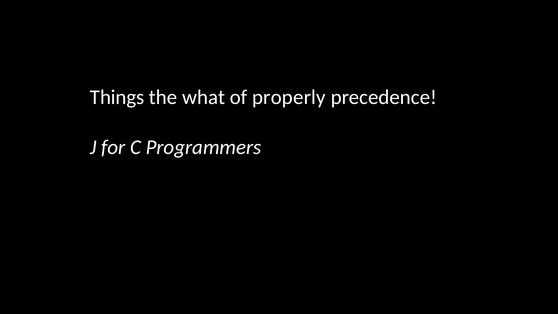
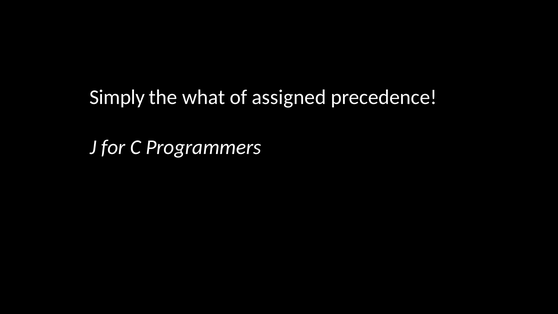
Things: Things -> Simply
properly: properly -> assigned
